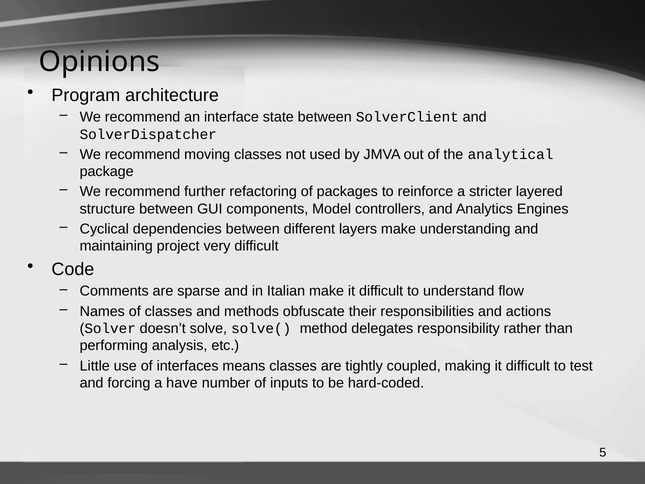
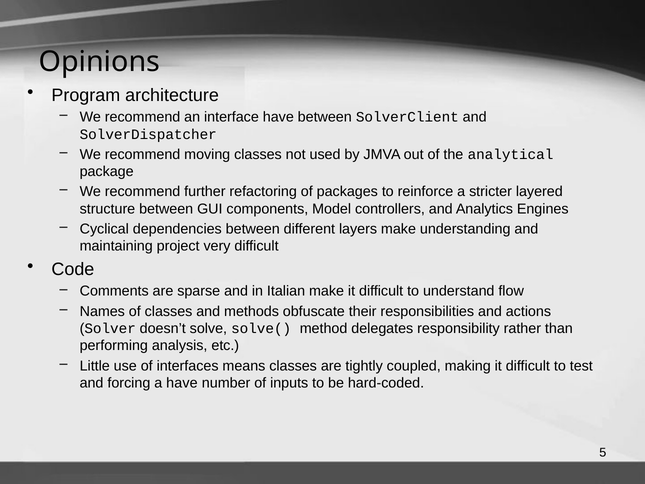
interface state: state -> have
